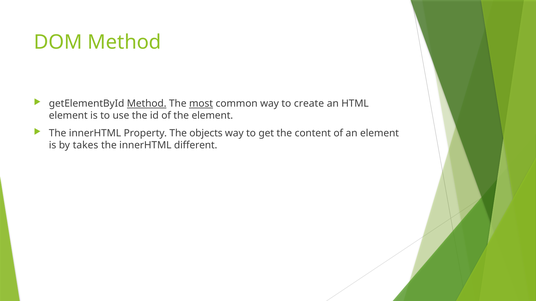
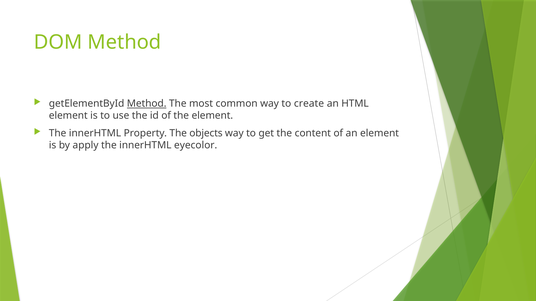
most underline: present -> none
takes: takes -> apply
different: different -> eyecolor
